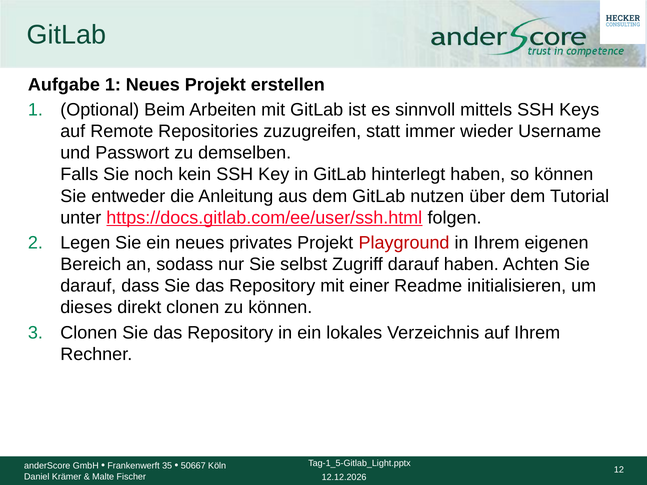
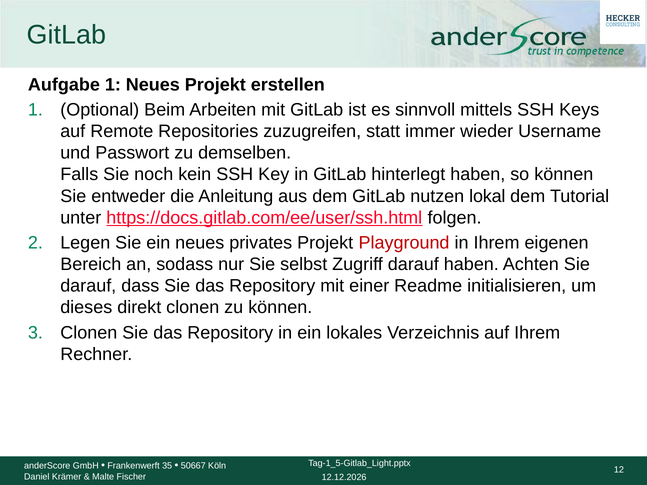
über: über -> lokal
